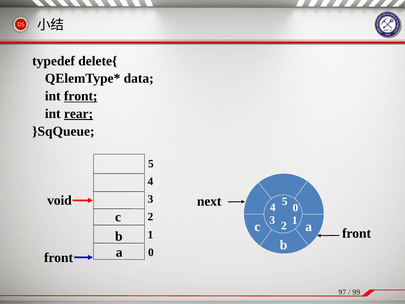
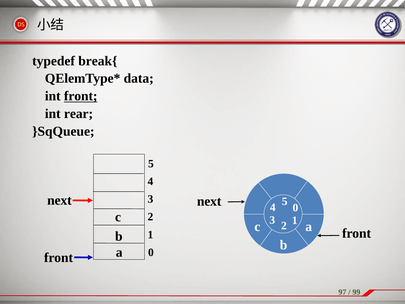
delete{: delete{ -> break{
rear underline: present -> none
void at (59, 200): void -> next
